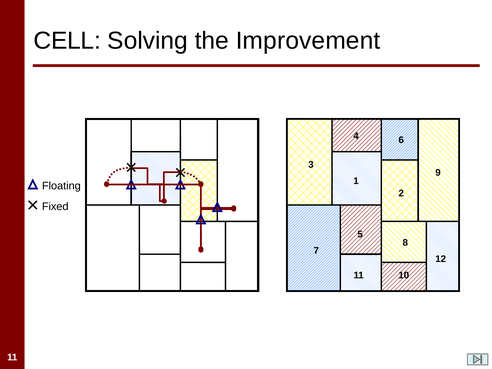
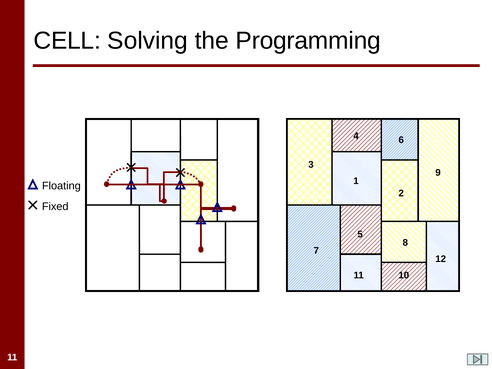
Improvement: Improvement -> Programming
